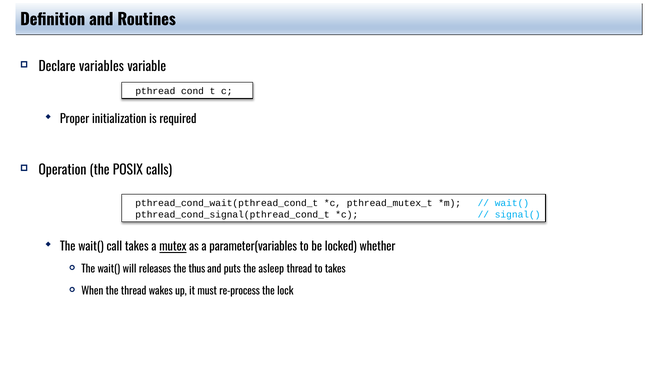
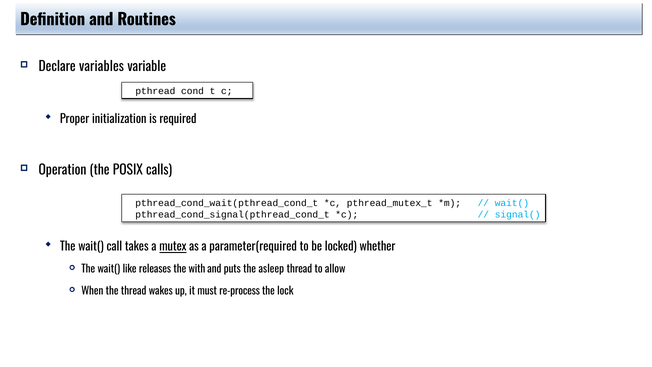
parameter(variables: parameter(variables -> parameter(required
will: will -> like
thus: thus -> with
to takes: takes -> allow
